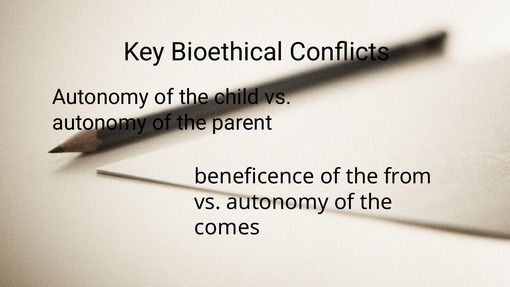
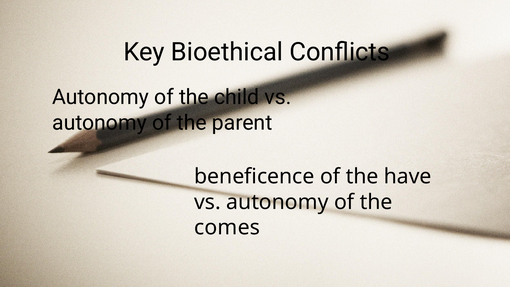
from: from -> have
